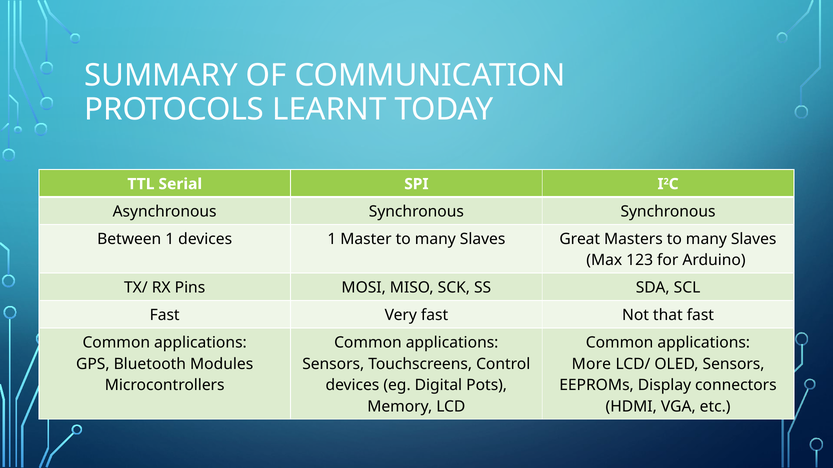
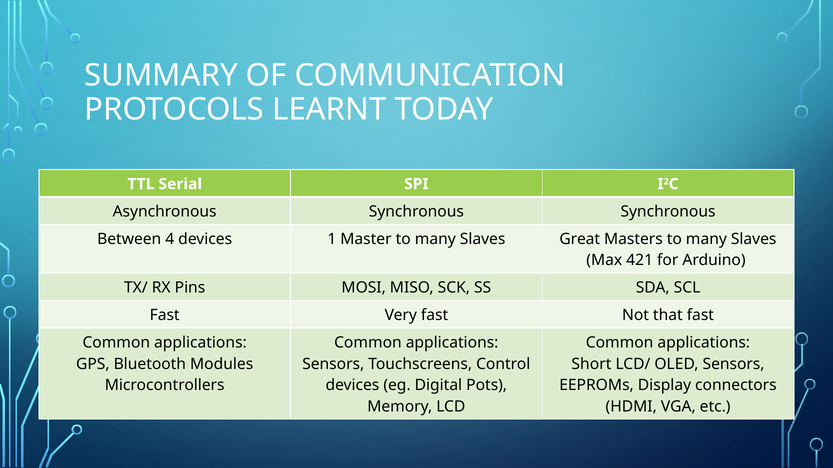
Between 1: 1 -> 4
123: 123 -> 421
More: More -> Short
